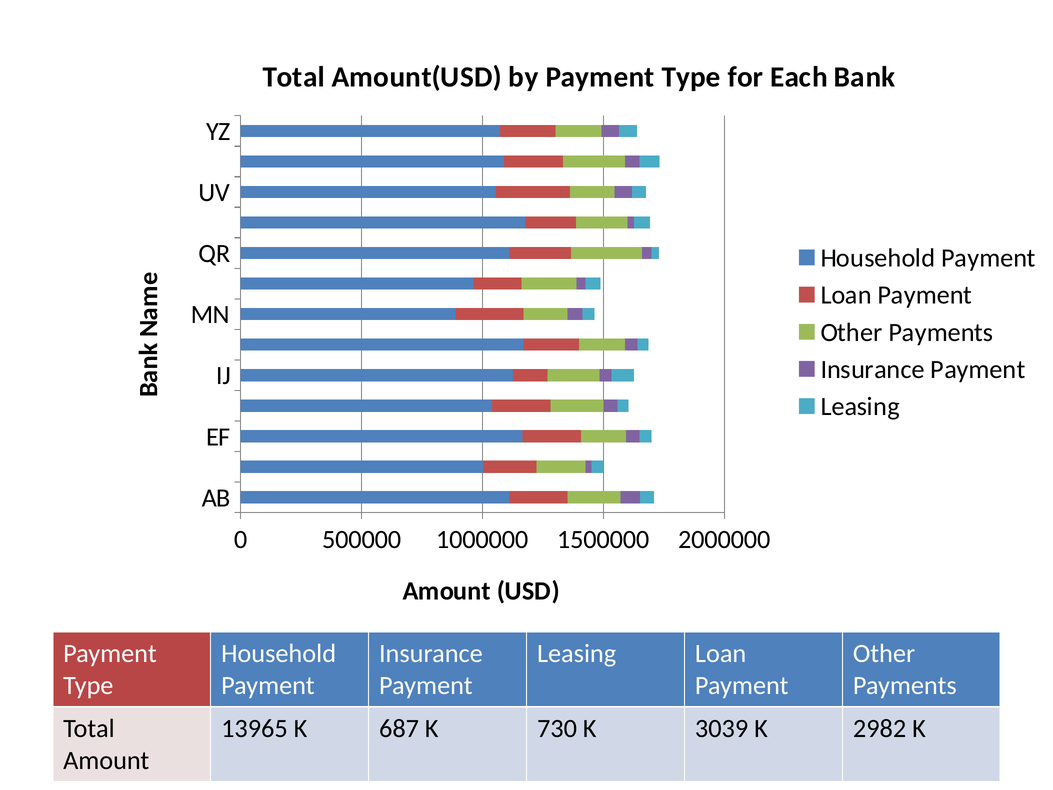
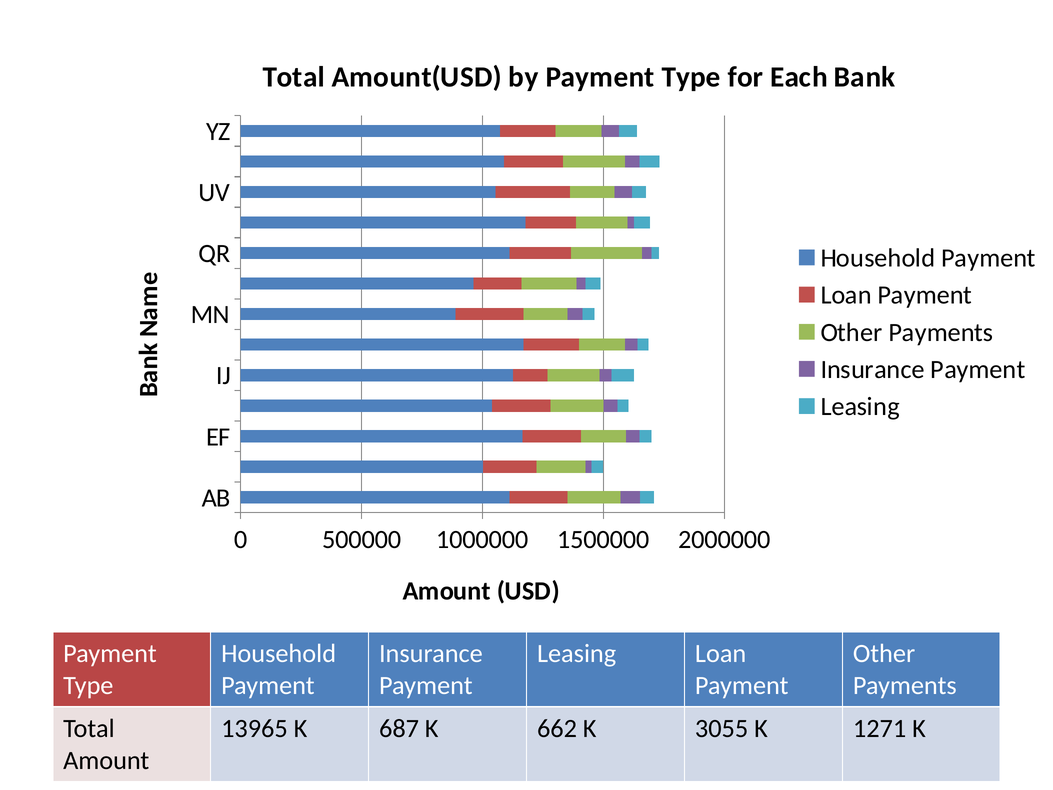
730: 730 -> 662
3039: 3039 -> 3055
2982: 2982 -> 1271
